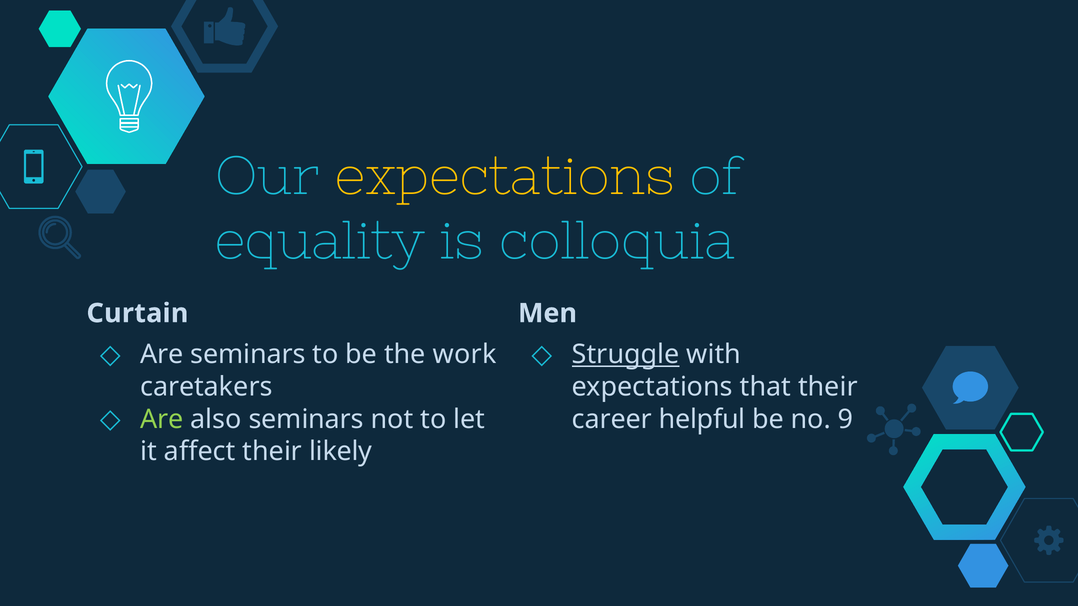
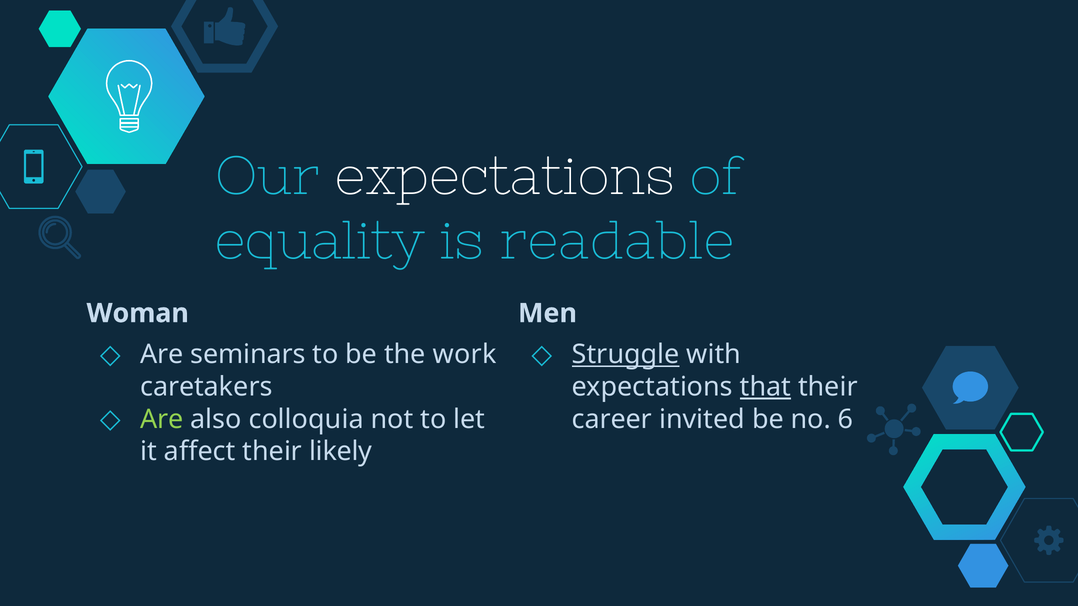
expectations at (505, 177) colour: yellow -> white
colloquia: colloquia -> readable
Curtain: Curtain -> Woman
that underline: none -> present
also seminars: seminars -> colloquia
helpful: helpful -> invited
9: 9 -> 6
